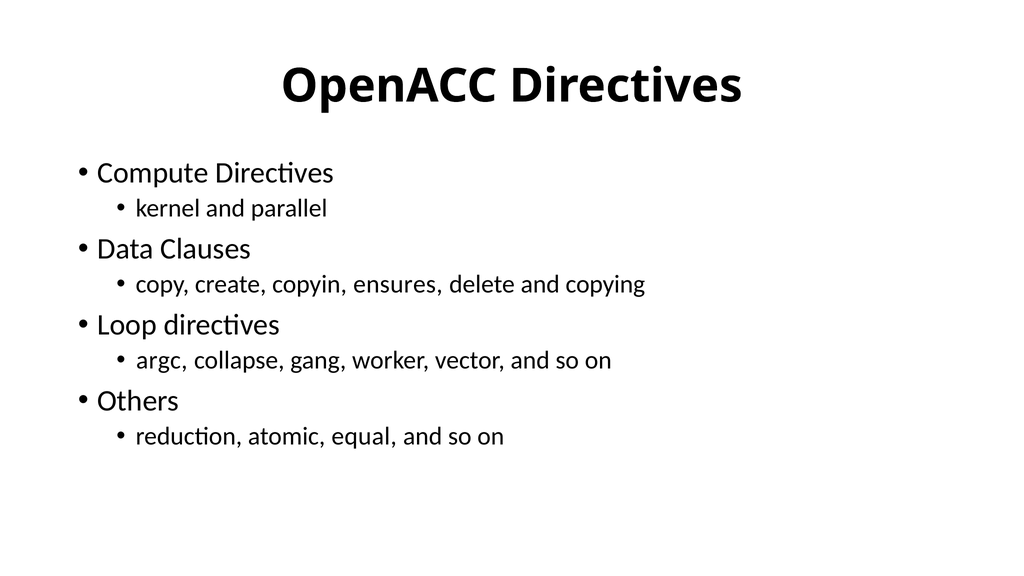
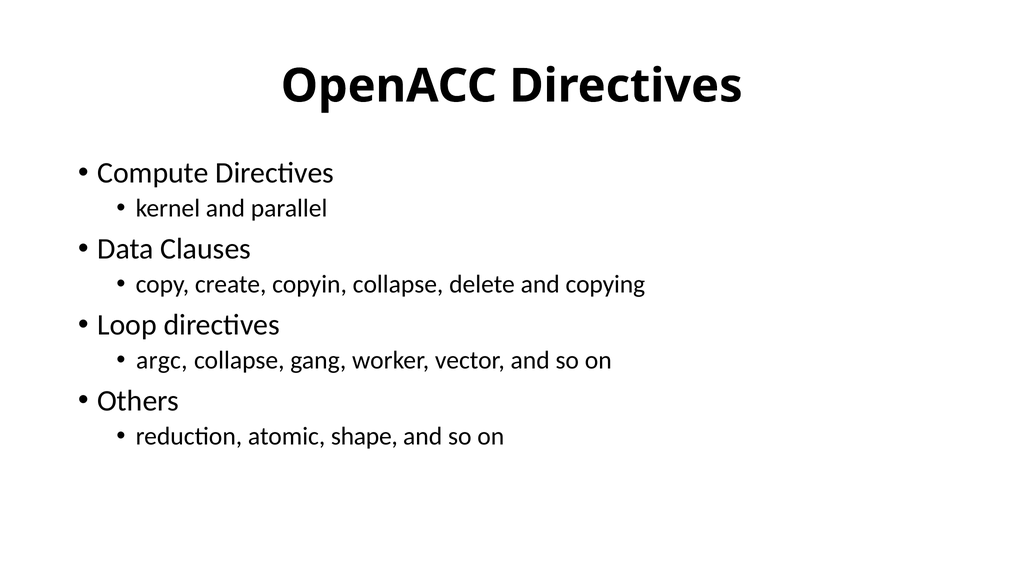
copyin ensures: ensures -> collapse
equal: equal -> shape
